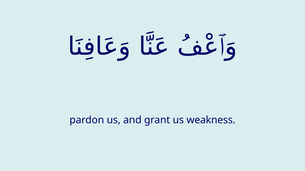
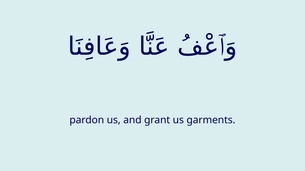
weakness: weakness -> garments
